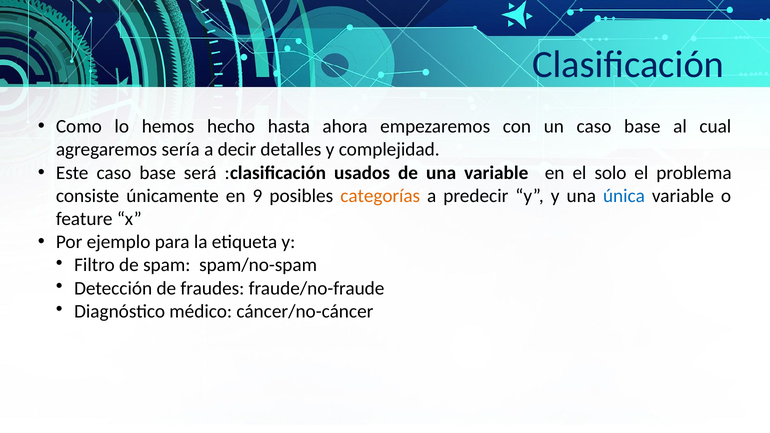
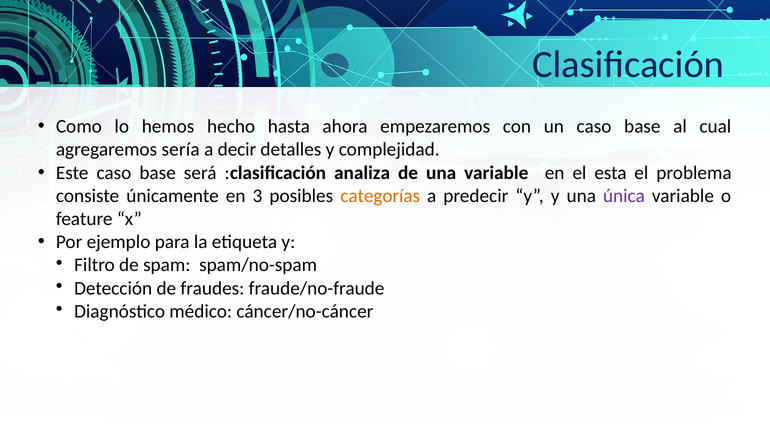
usados: usados -> analiza
solo: solo -> esta
9: 9 -> 3
única colour: blue -> purple
